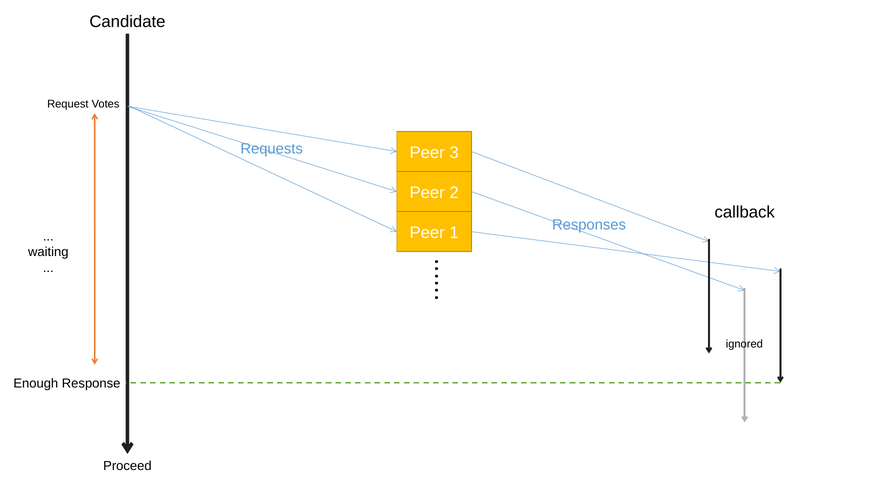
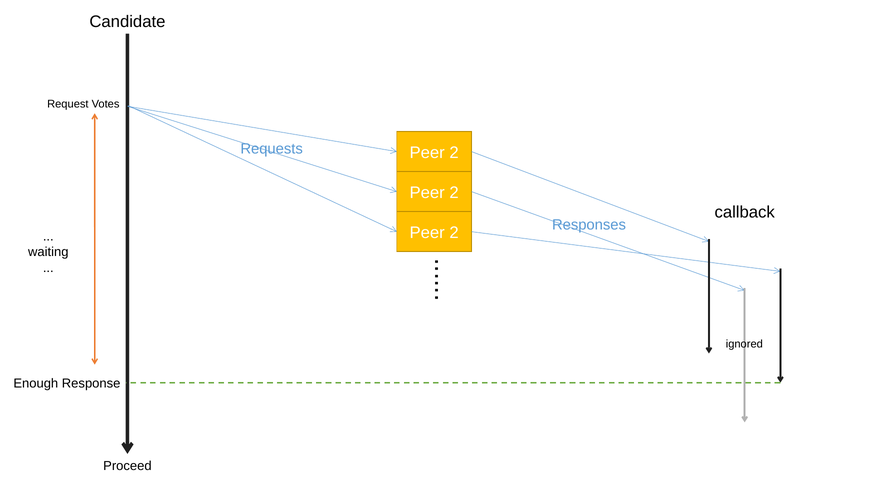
3 at (454, 153): 3 -> 2
1 at (454, 233): 1 -> 2
